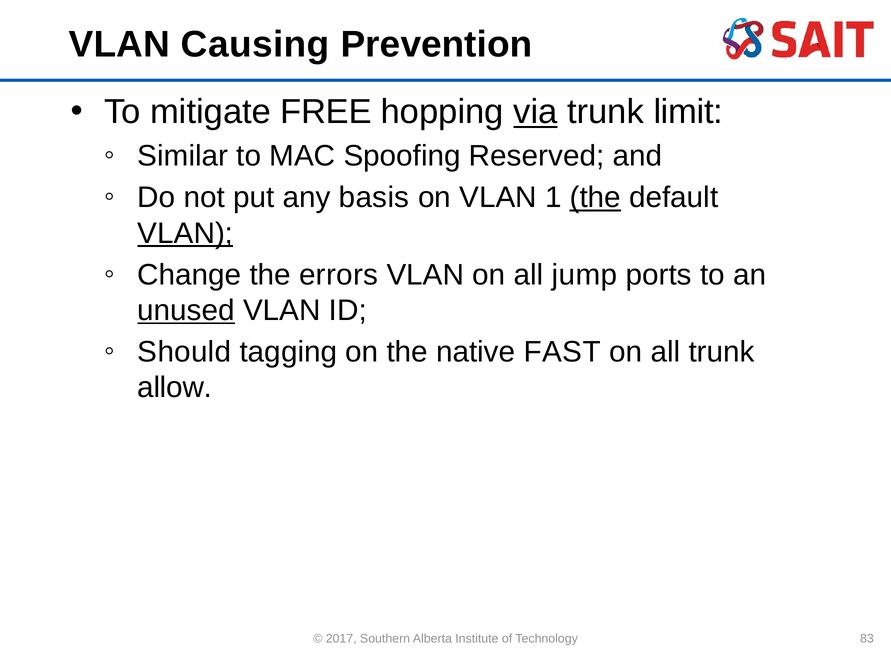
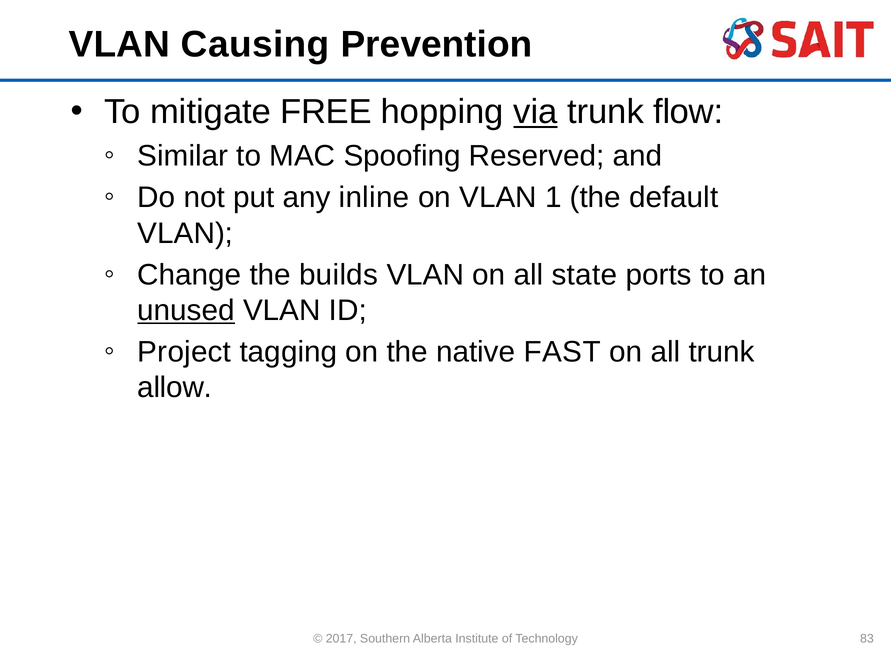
limit: limit -> flow
basis: basis -> inline
the at (595, 198) underline: present -> none
VLAN at (185, 233) underline: present -> none
errors: errors -> builds
jump: jump -> state
Should: Should -> Project
